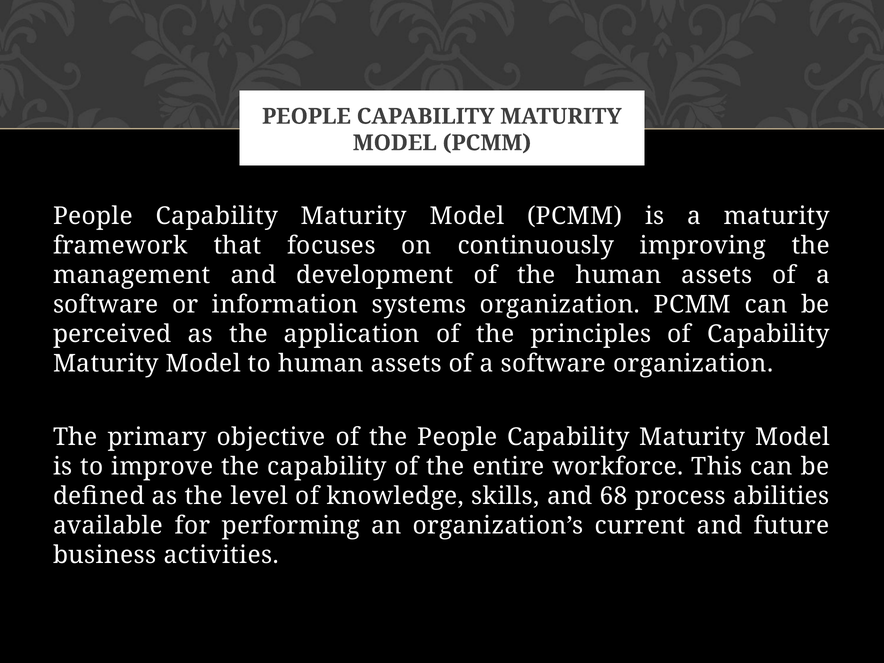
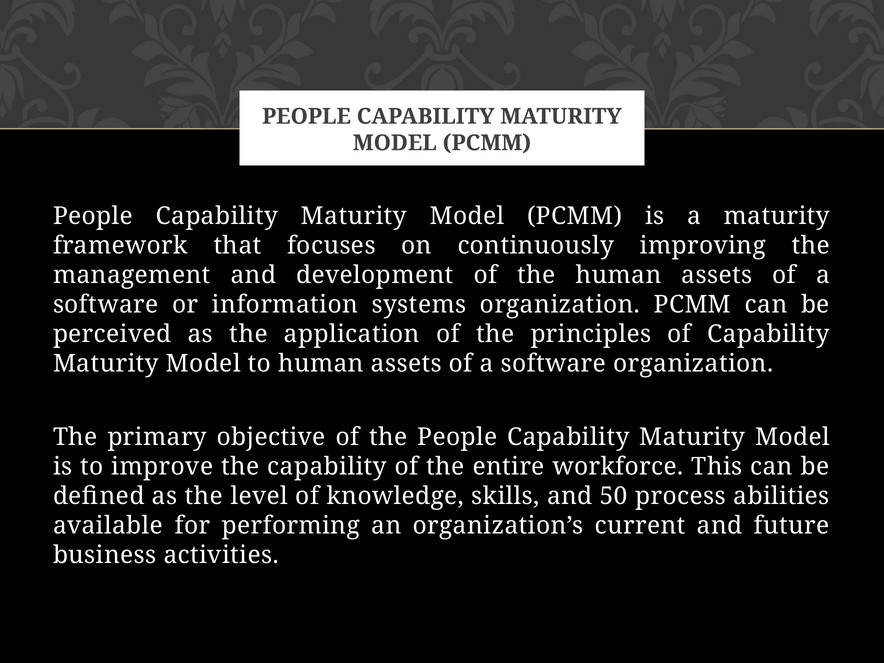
68: 68 -> 50
